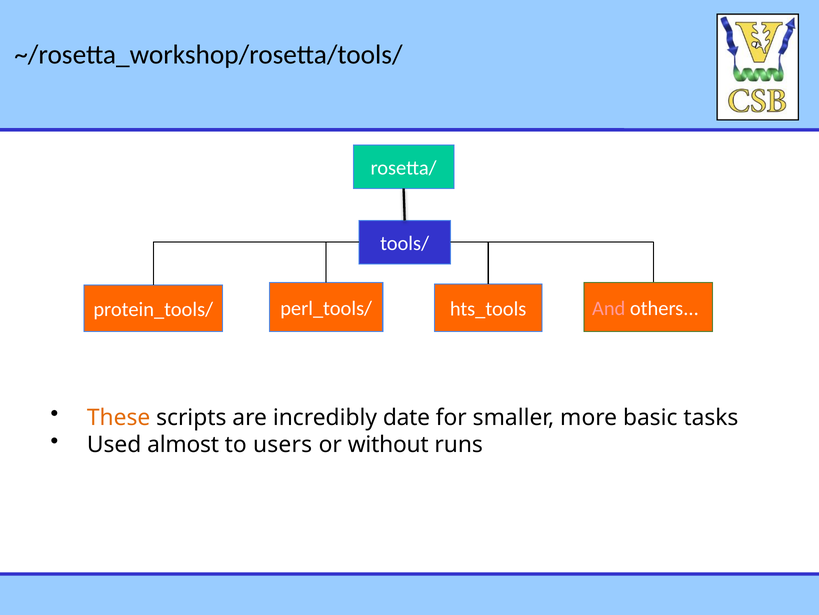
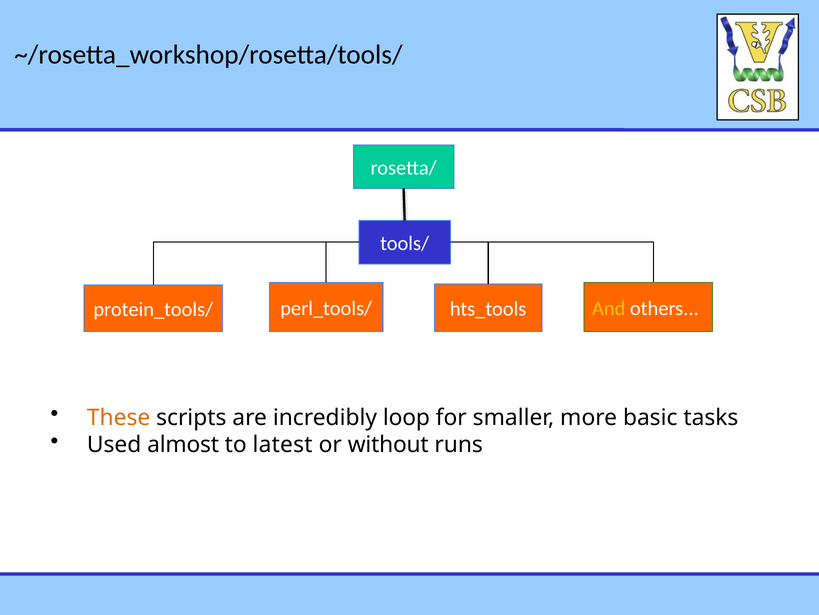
And colour: pink -> yellow
date: date -> loop
users: users -> latest
